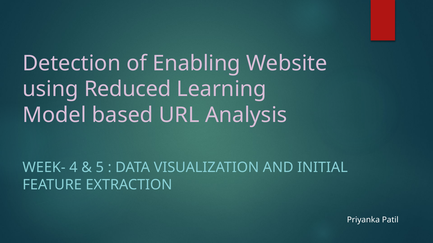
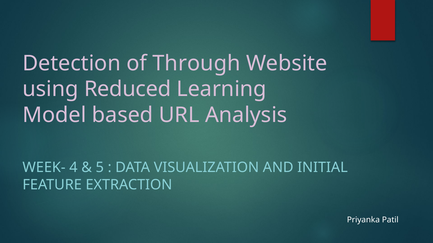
Enabling: Enabling -> Through
